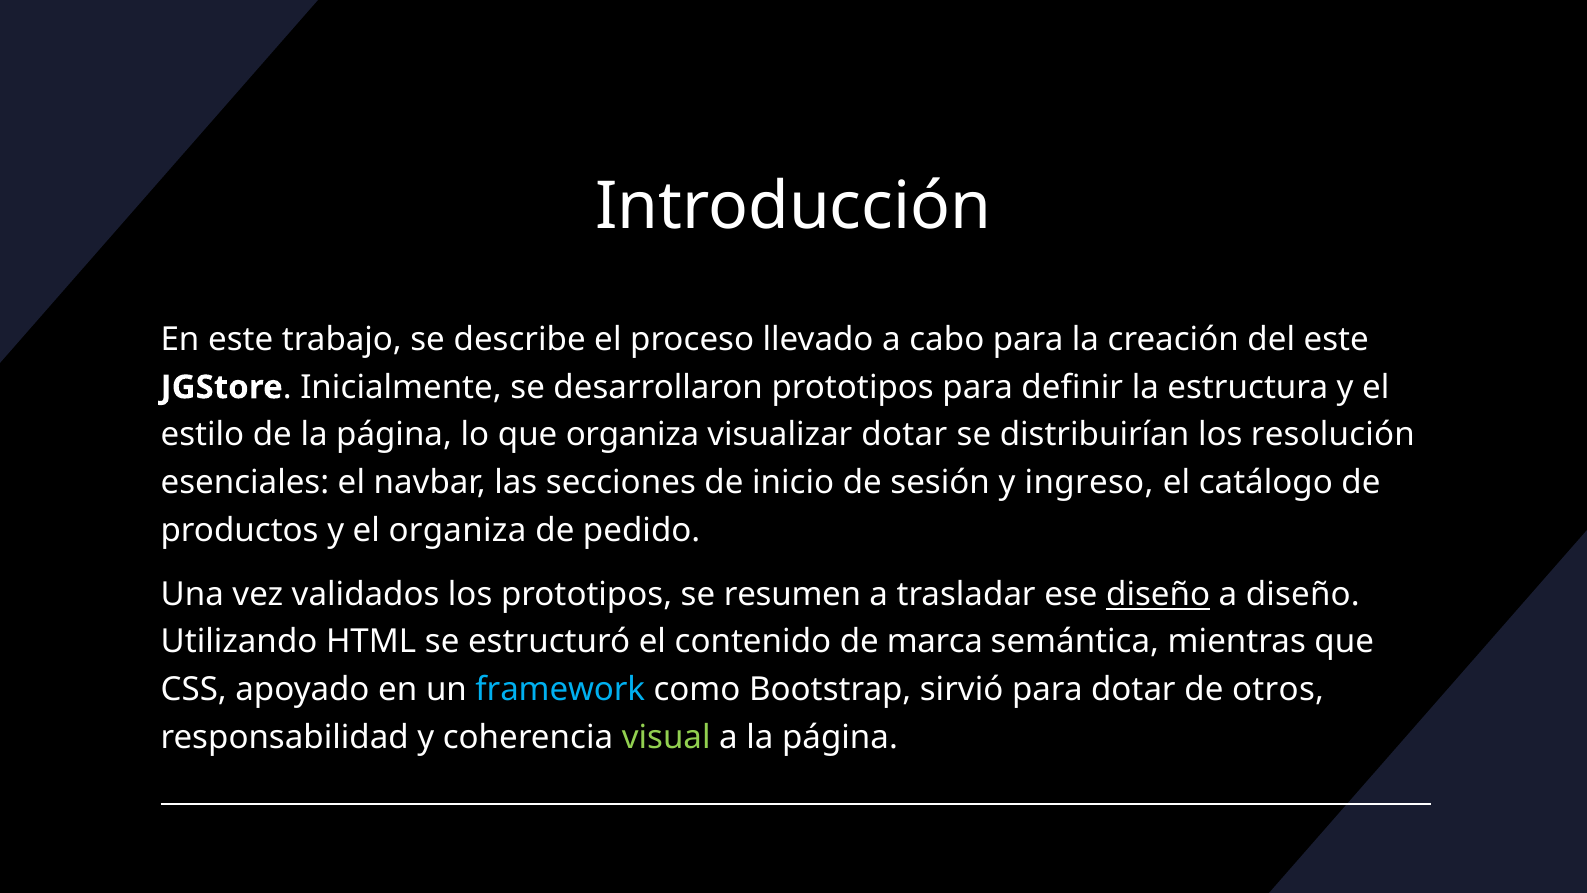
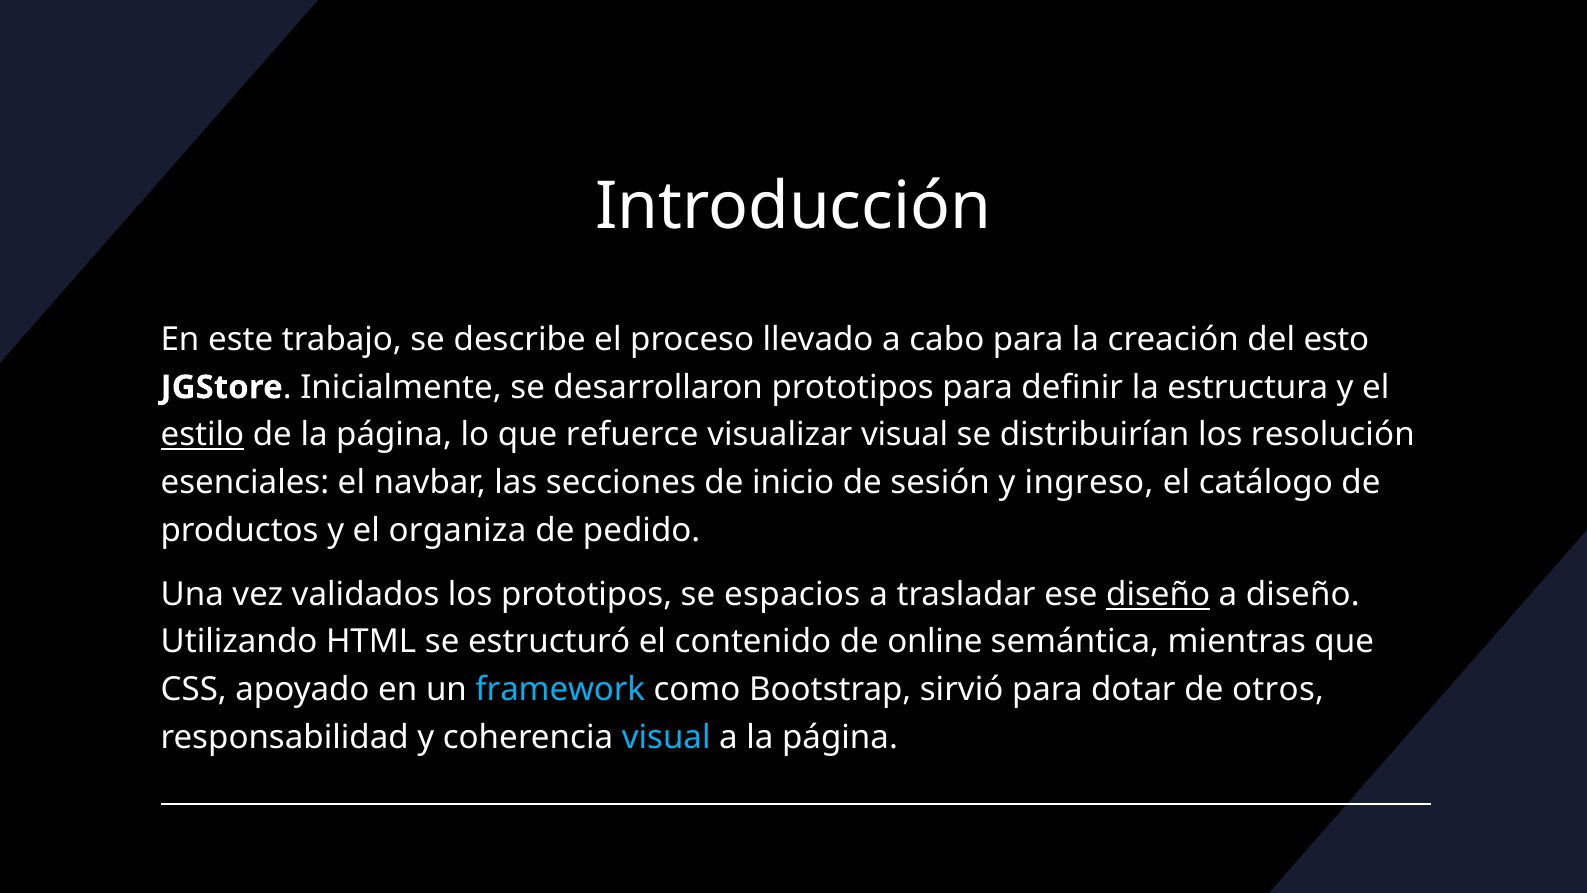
del este: este -> esto
estilo underline: none -> present
que organiza: organiza -> refuerce
visualizar dotar: dotar -> visual
resumen: resumen -> espacios
marca: marca -> online
visual at (666, 737) colour: light green -> light blue
